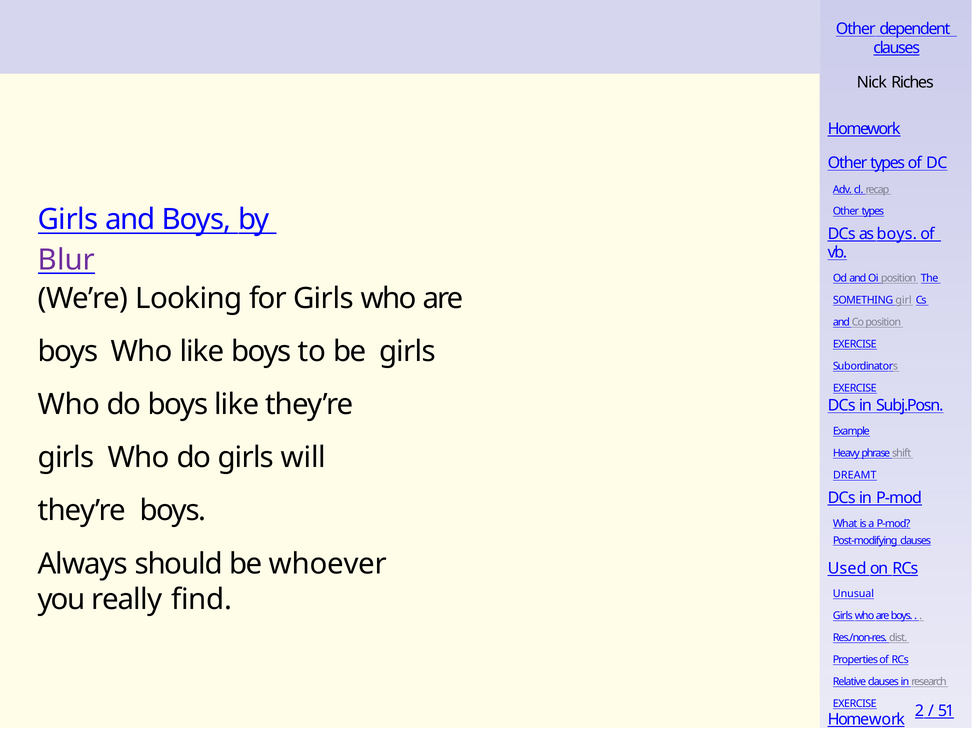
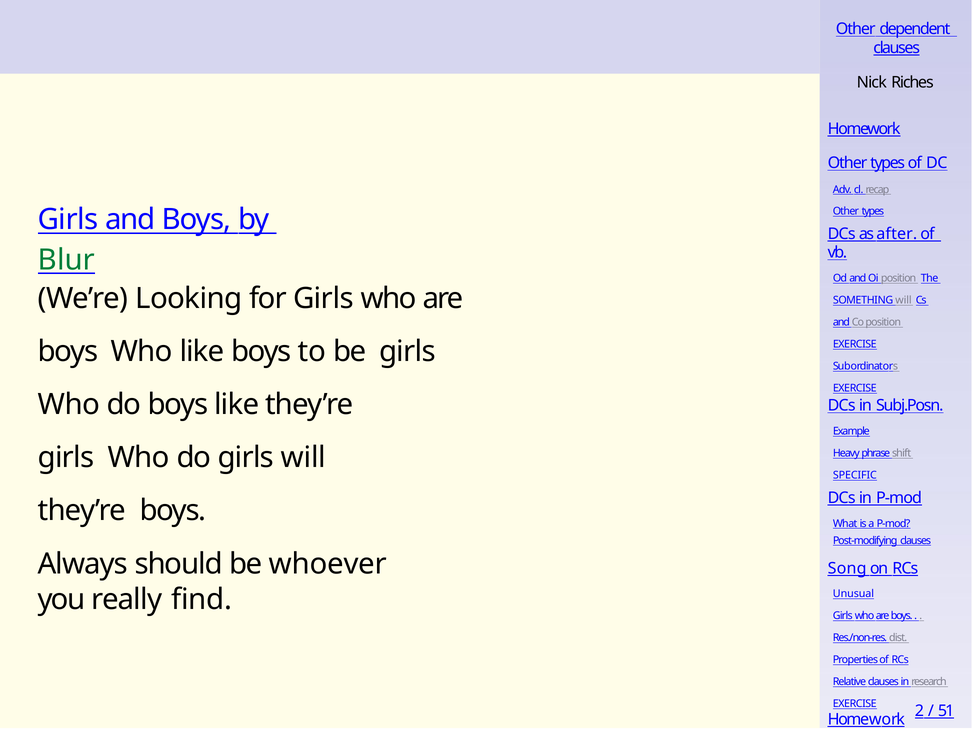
as boys: boys -> after
Blur colour: purple -> green
SOMETHING girl: girl -> will
DREAMT: DREAMT -> SPECIFIC
Used: Used -> Song
